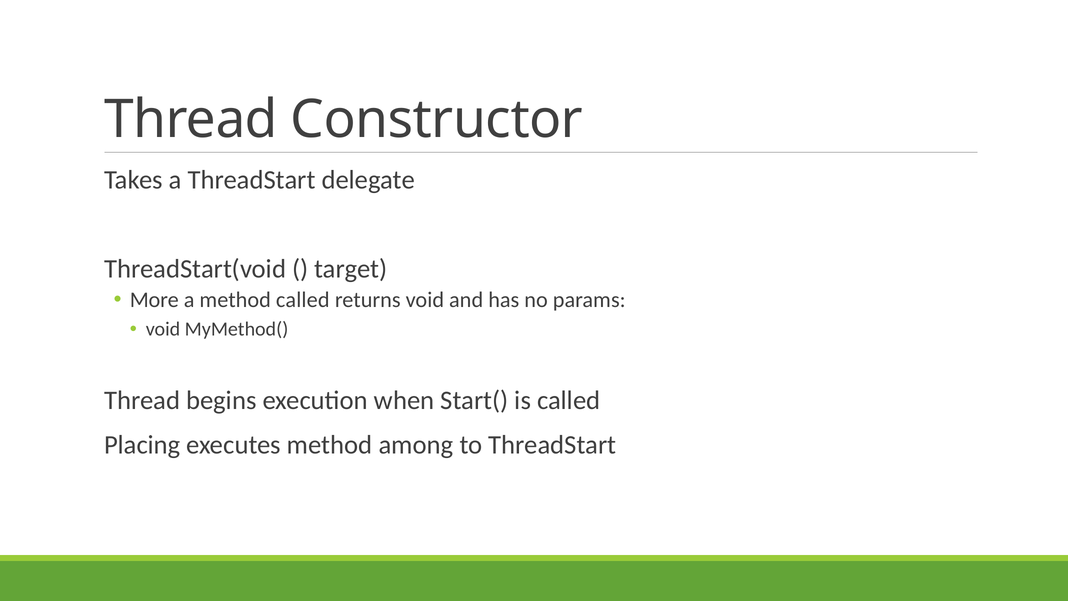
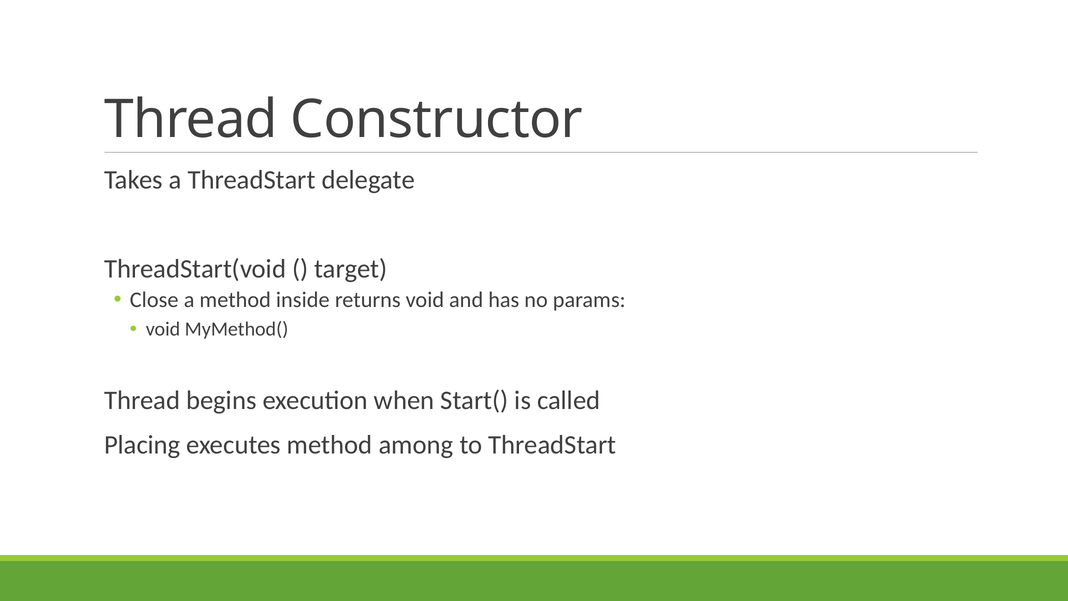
More: More -> Close
method called: called -> inside
